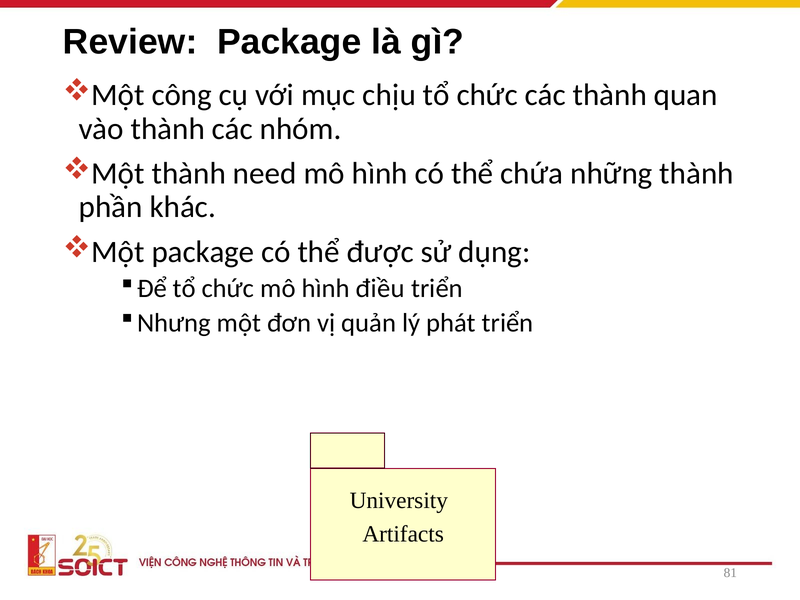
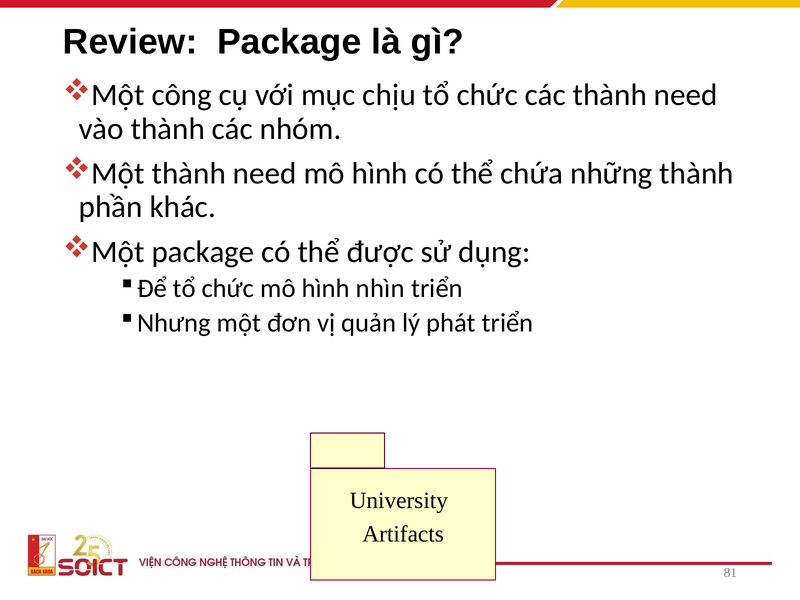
các thành quan: quan -> need
điều: điều -> nhìn
